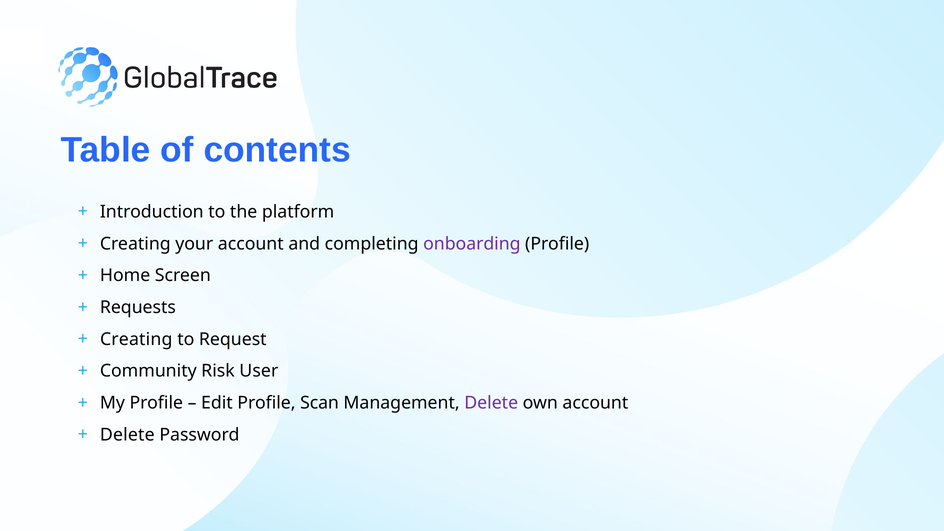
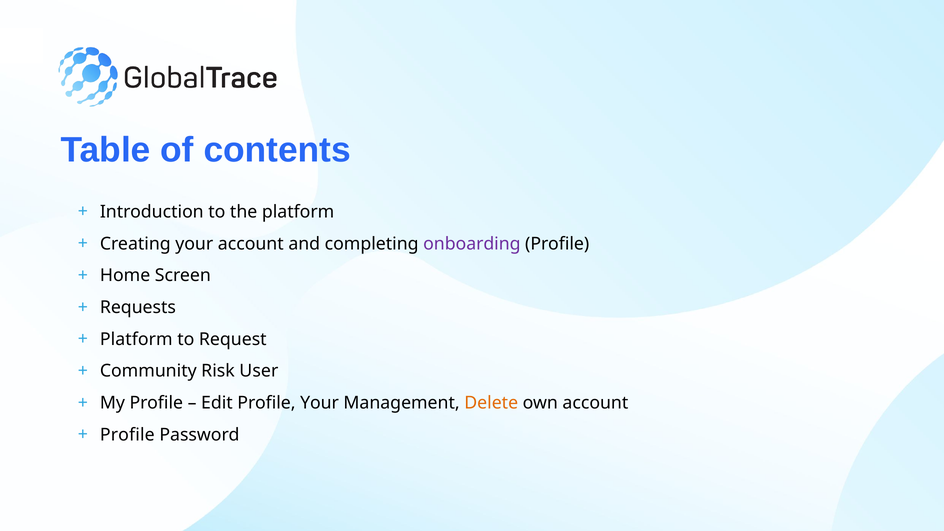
Creating at (136, 339): Creating -> Platform
Profile Scan: Scan -> Your
Delete at (491, 403) colour: purple -> orange
Delete at (127, 435): Delete -> Profile
